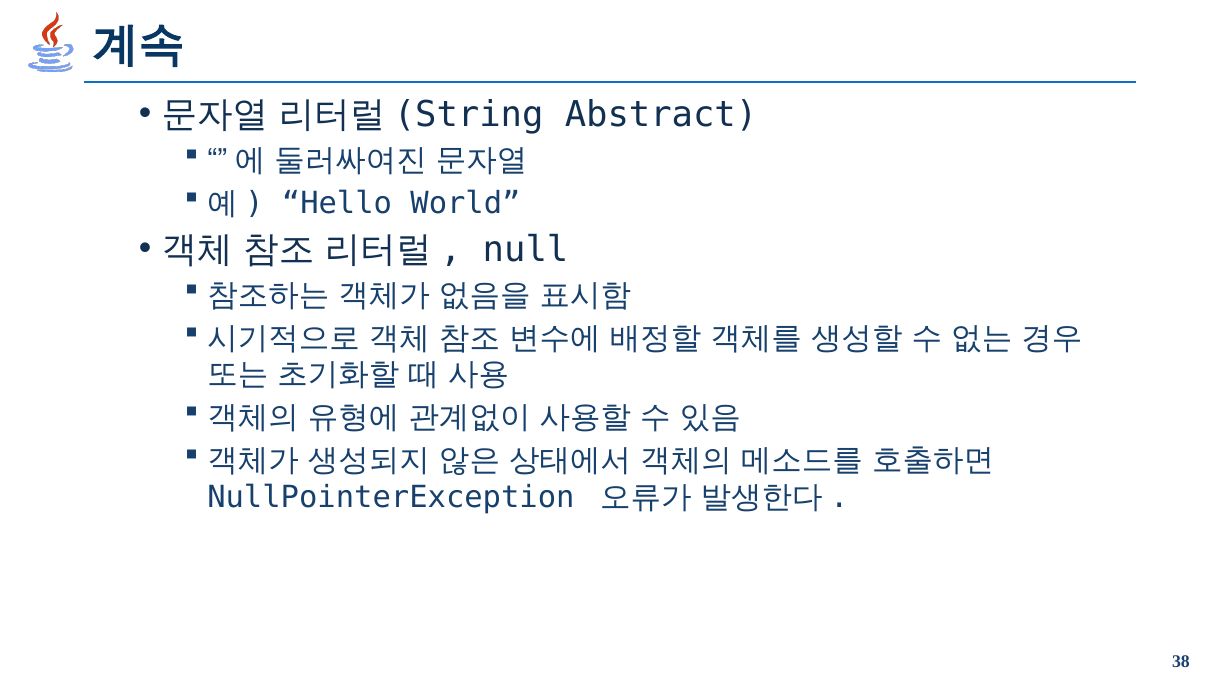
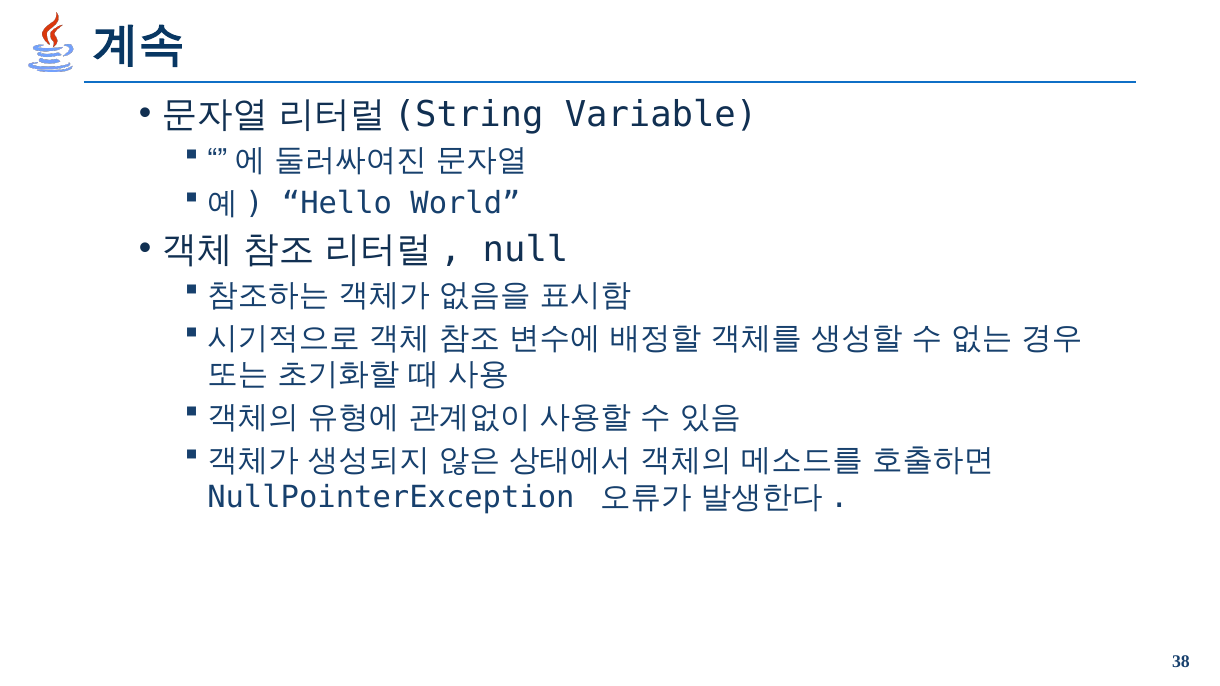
Abstract: Abstract -> Variable
